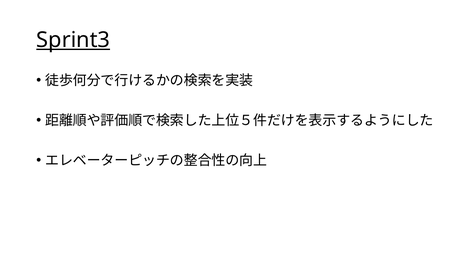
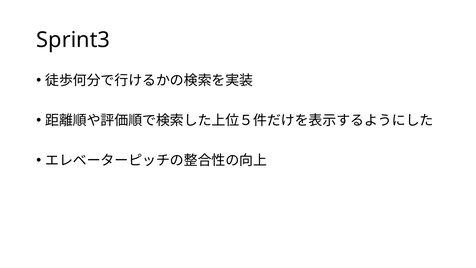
Sprint3 underline: present -> none
